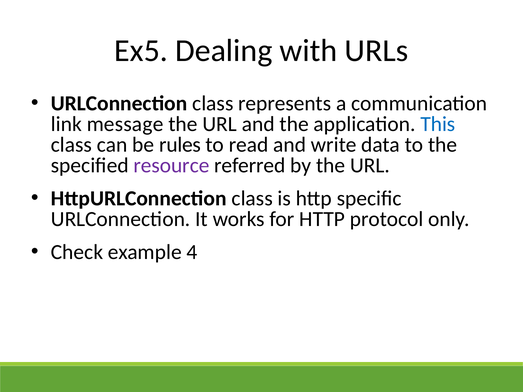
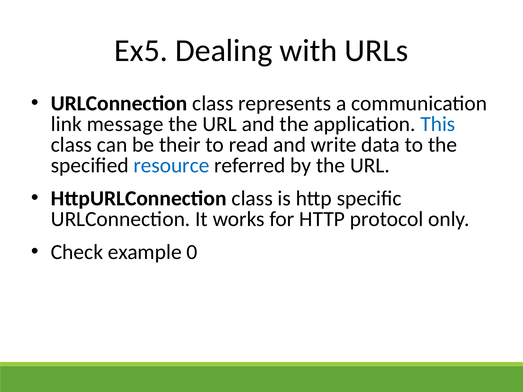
rules: rules -> their
resource colour: purple -> blue
4: 4 -> 0
